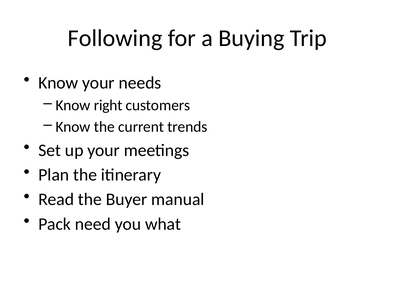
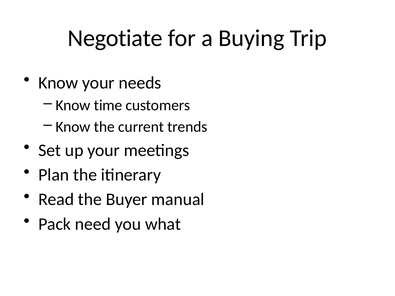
Following: Following -> Negotiate
right: right -> time
